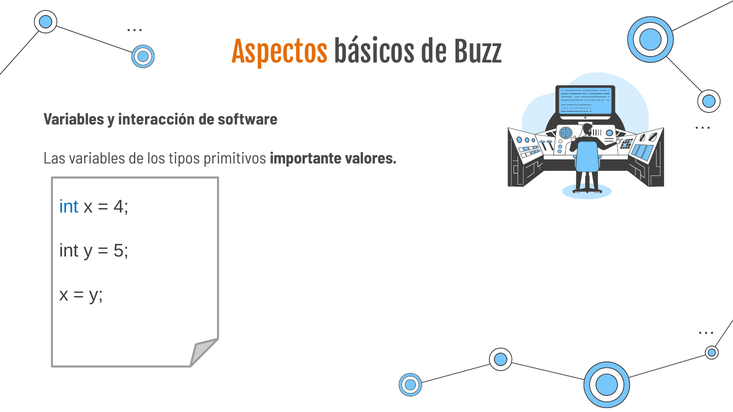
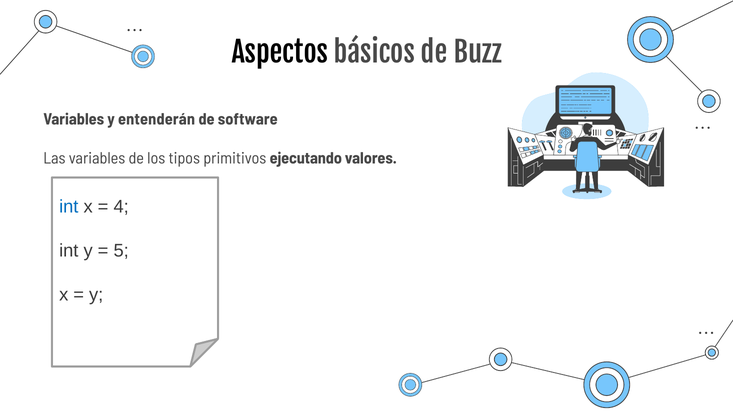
Aspectos colour: orange -> black
interacción: interacción -> entenderán
importante: importante -> ejecutando
